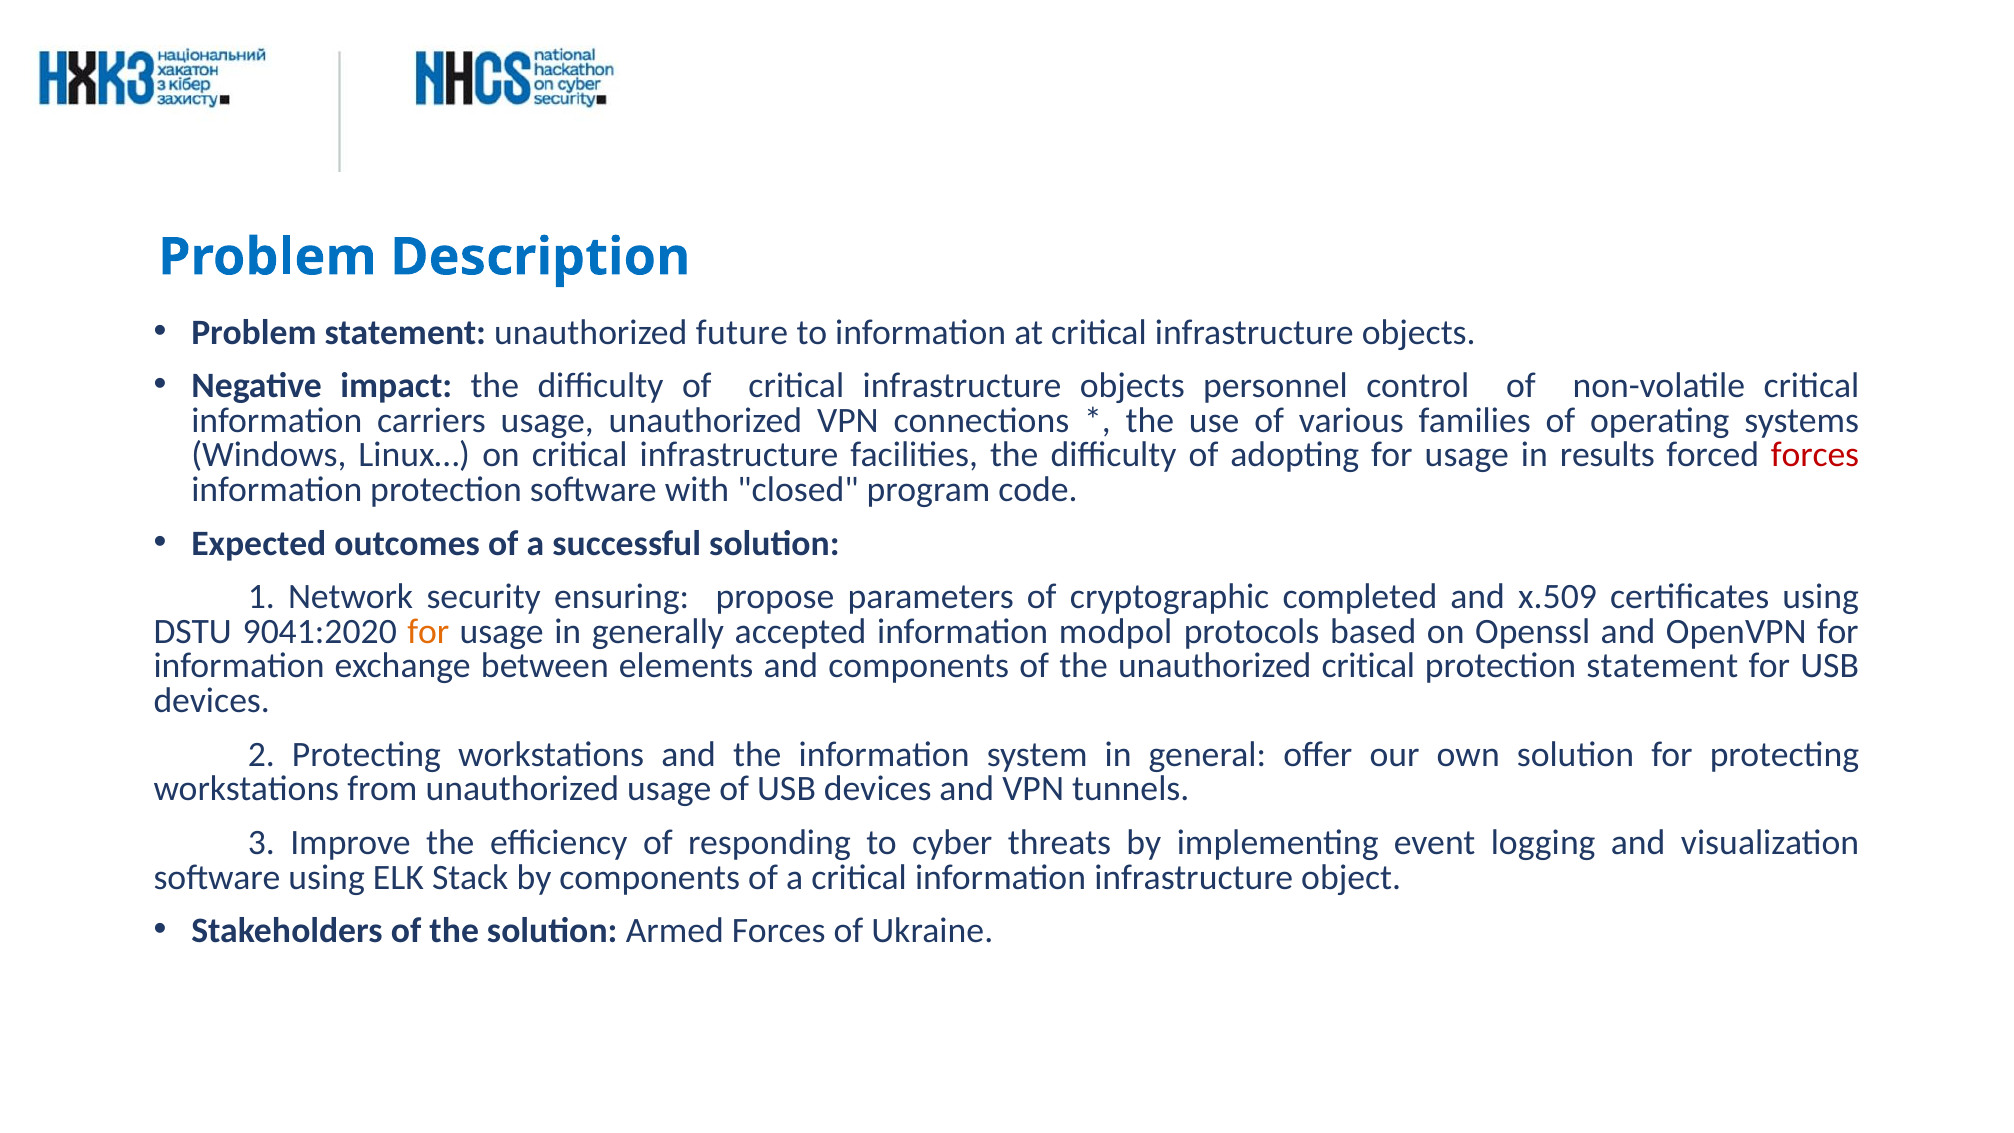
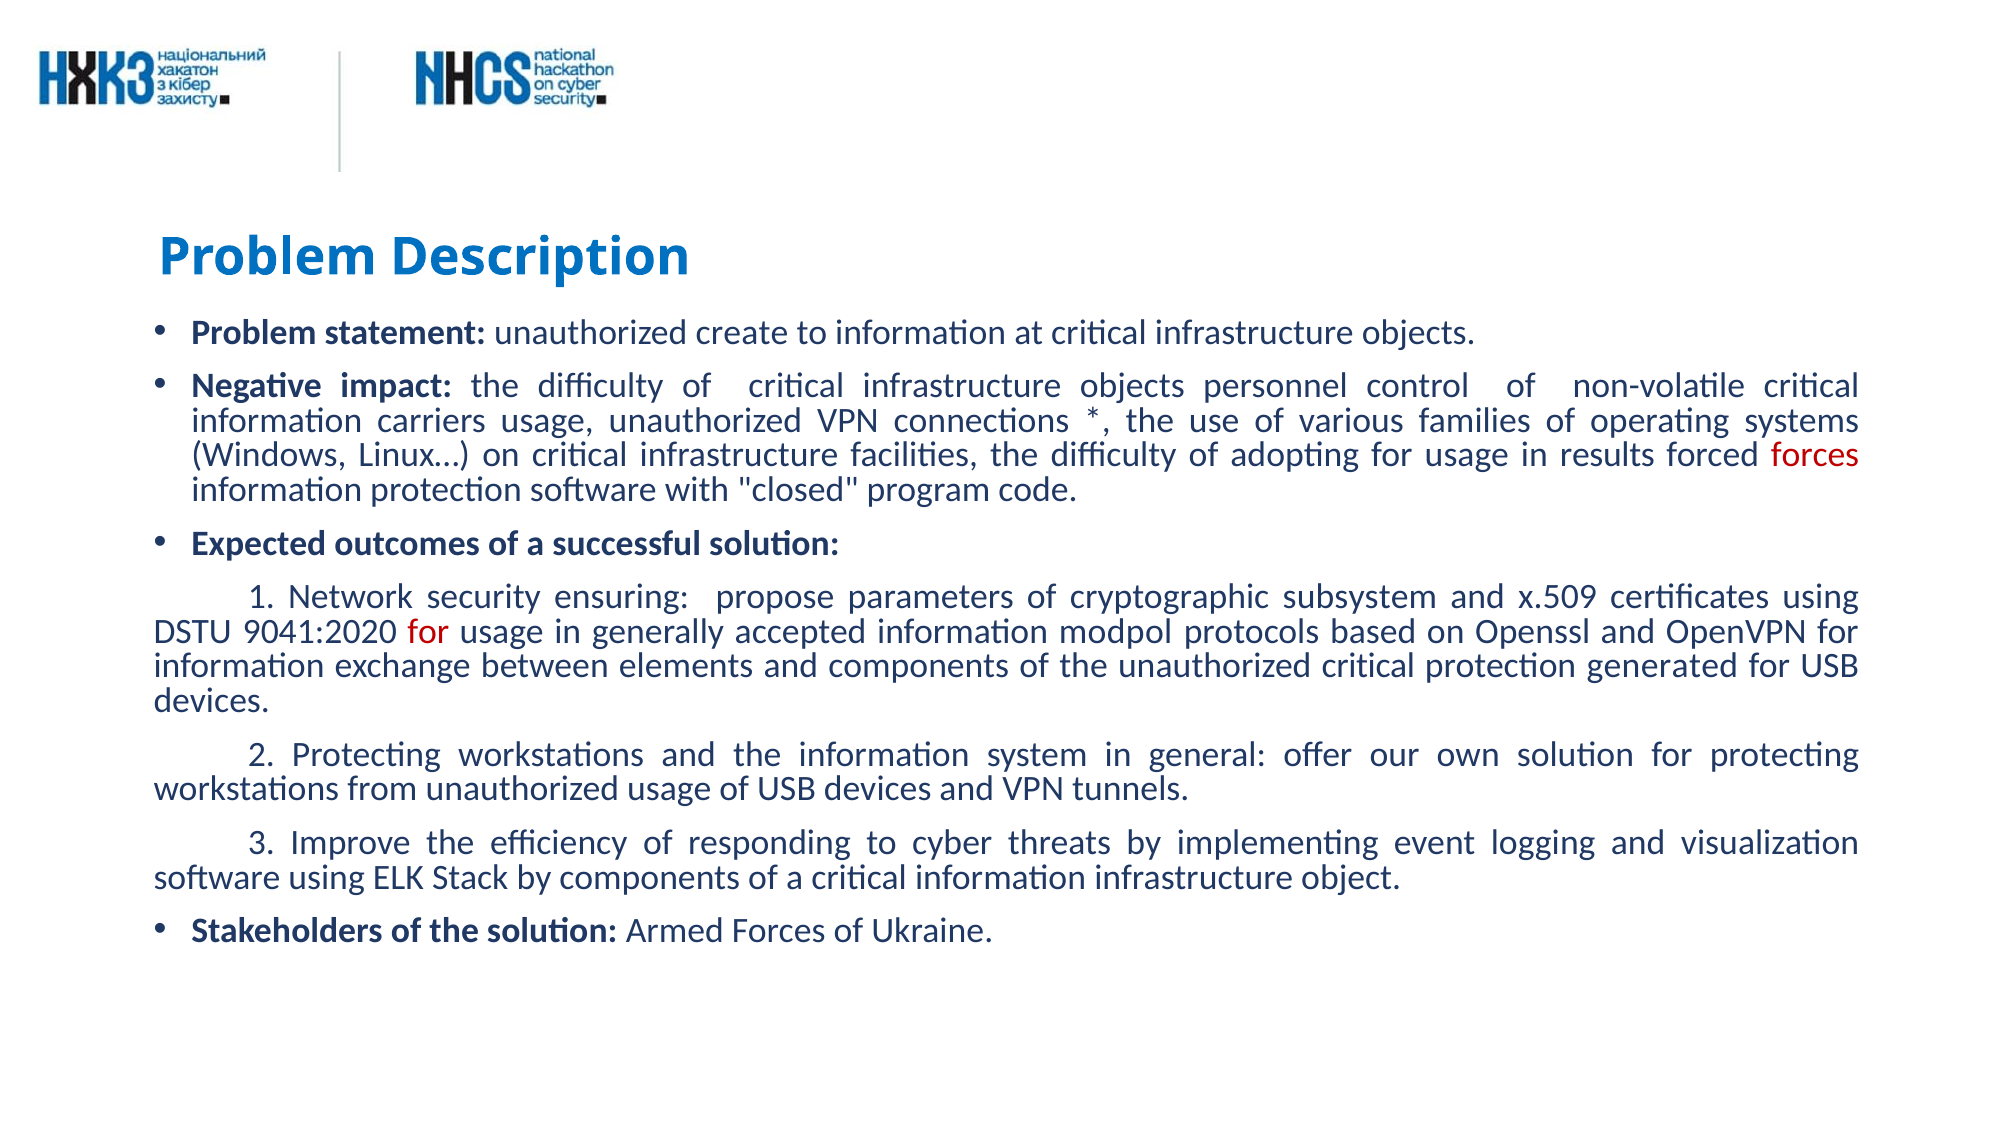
future: future -> create
completed: completed -> subsystem
for at (428, 631) colour: orange -> red
protection statement: statement -> generated
